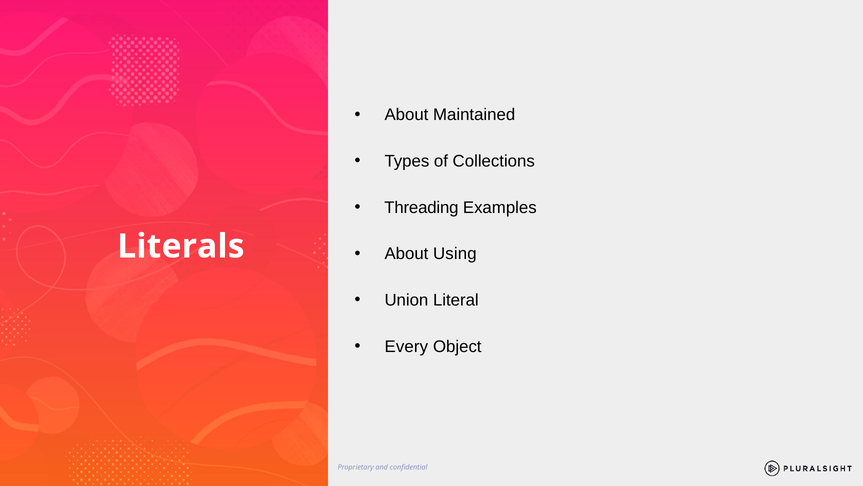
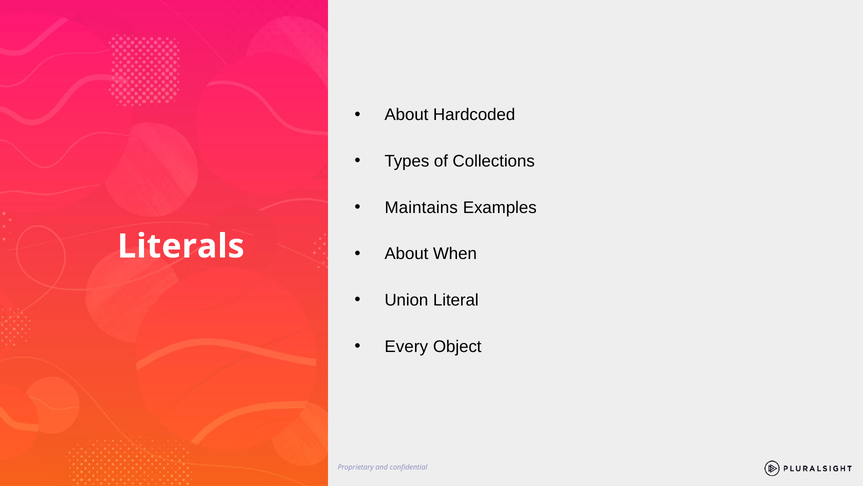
Maintained: Maintained -> Hardcoded
Threading: Threading -> Maintains
Using: Using -> When
